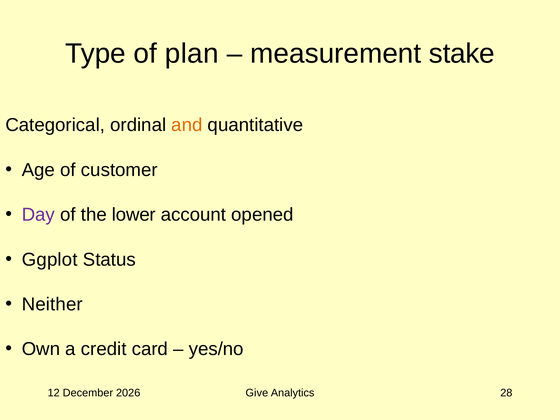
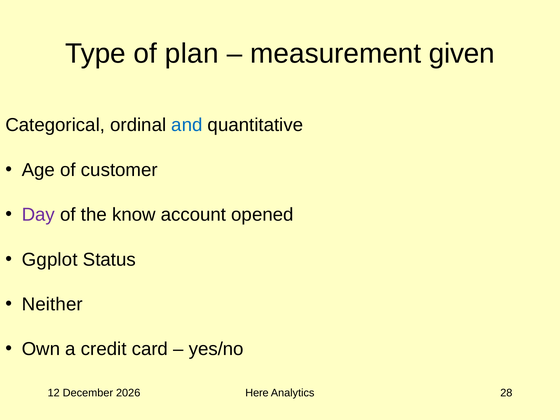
stake: stake -> given
and colour: orange -> blue
lower: lower -> know
Give: Give -> Here
